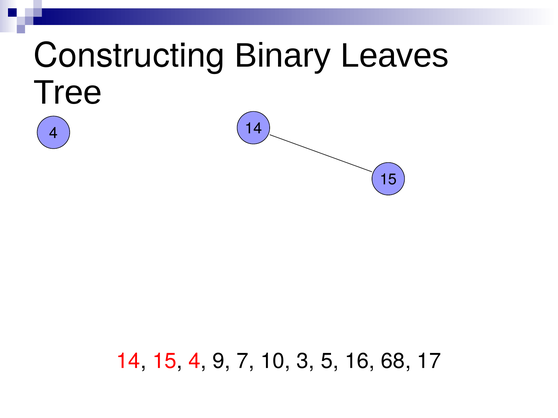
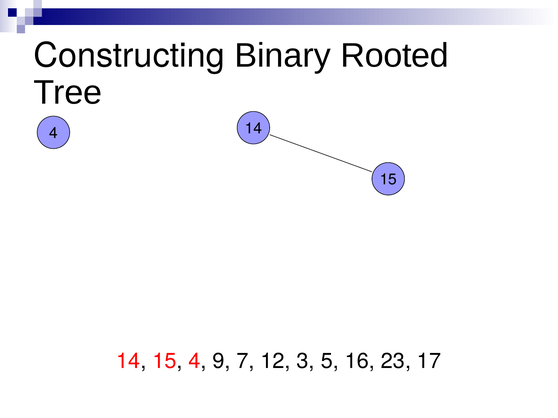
Leaves: Leaves -> Rooted
10: 10 -> 12
68: 68 -> 23
